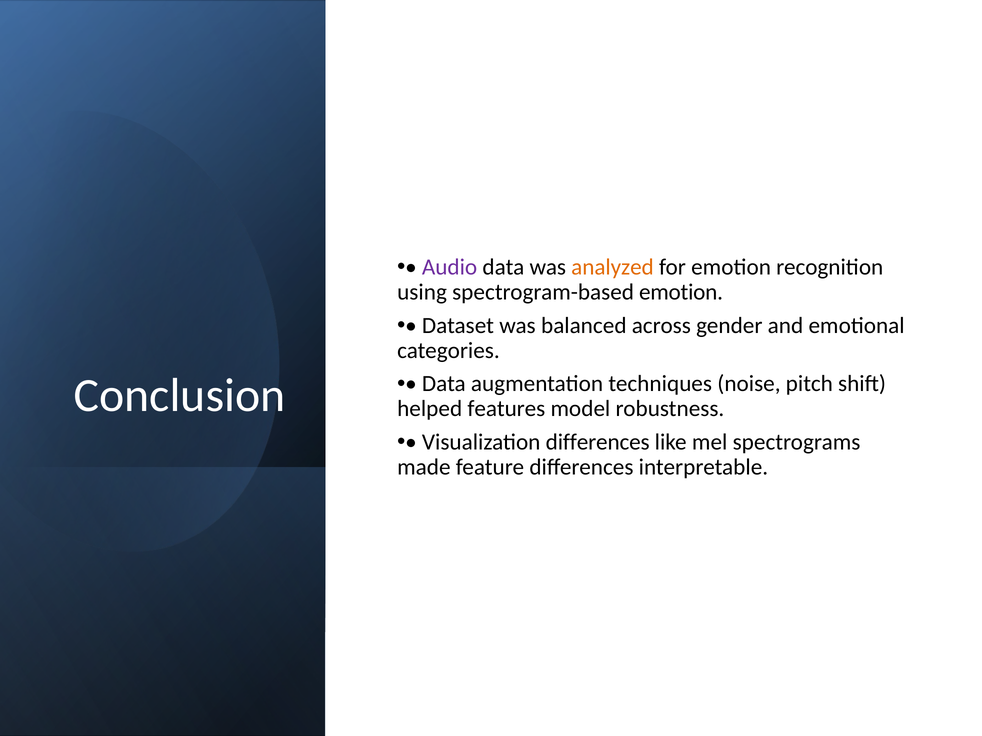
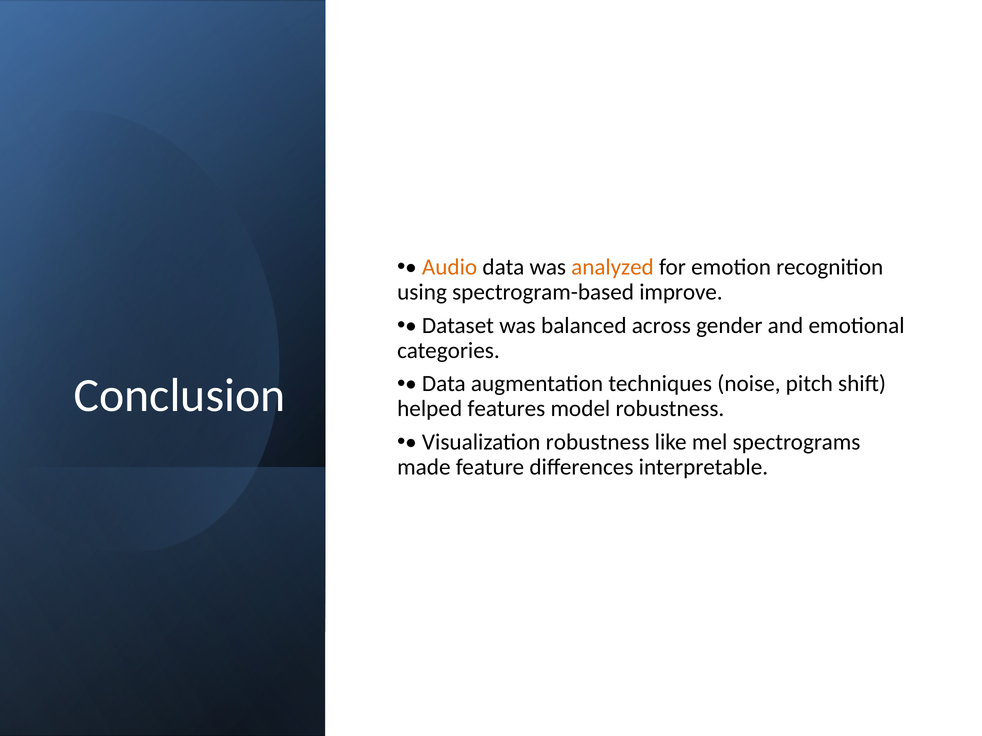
Audio colour: purple -> orange
spectrogram-based emotion: emotion -> improve
Visualization differences: differences -> robustness
